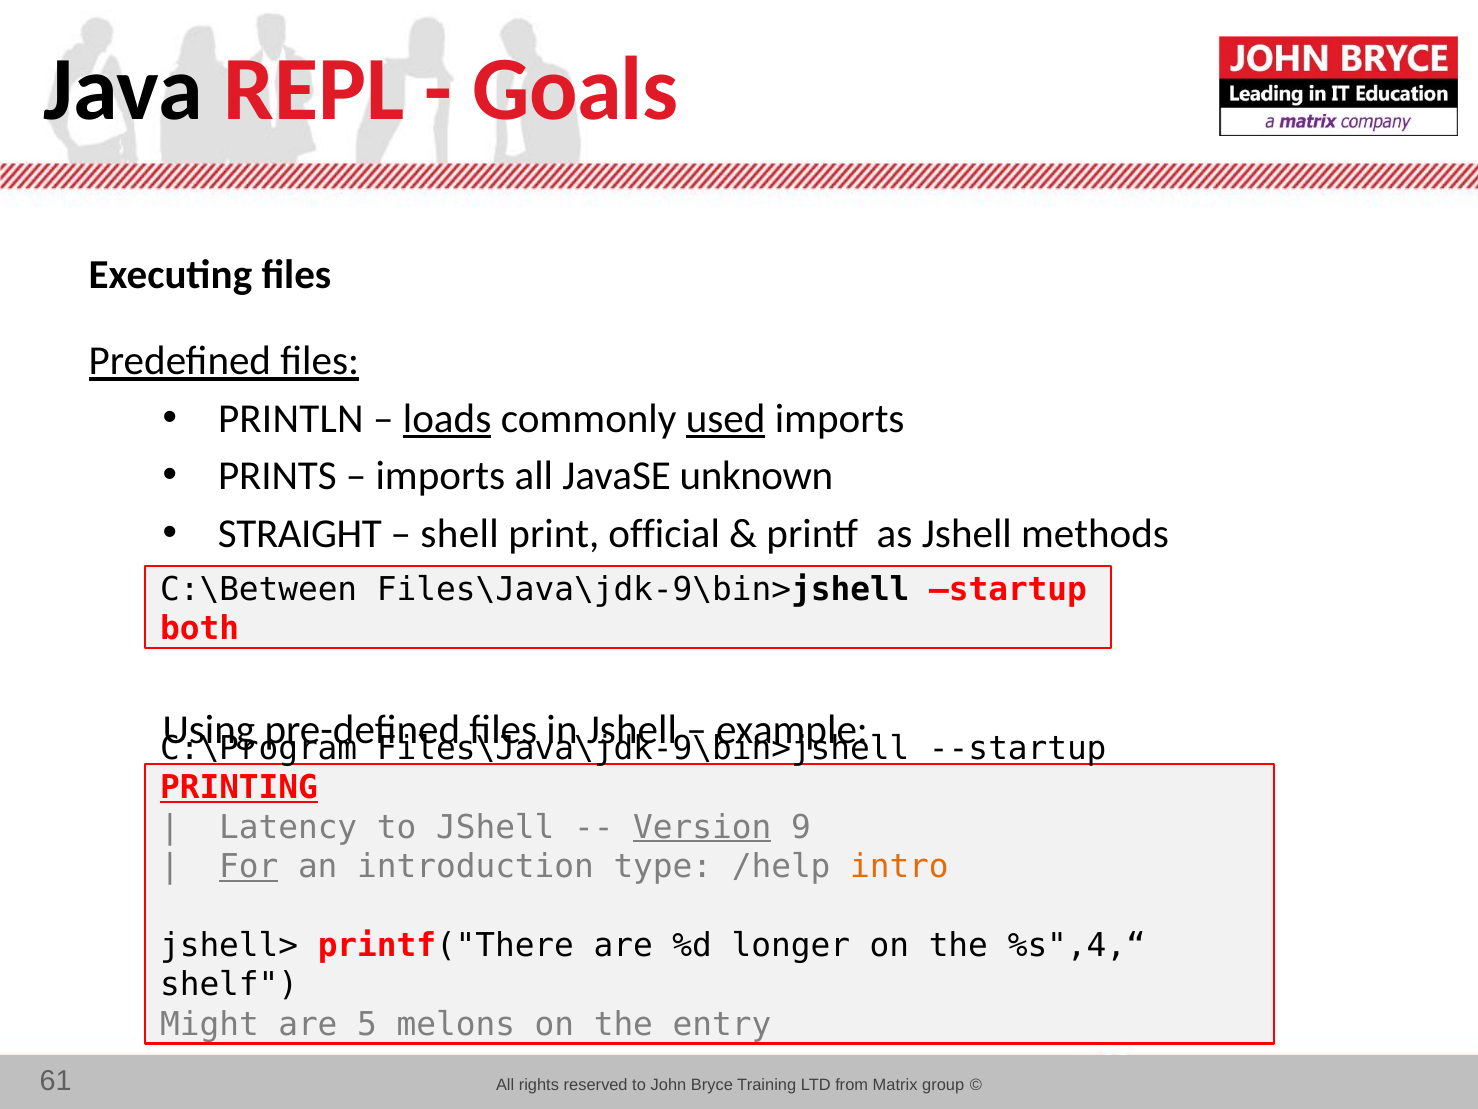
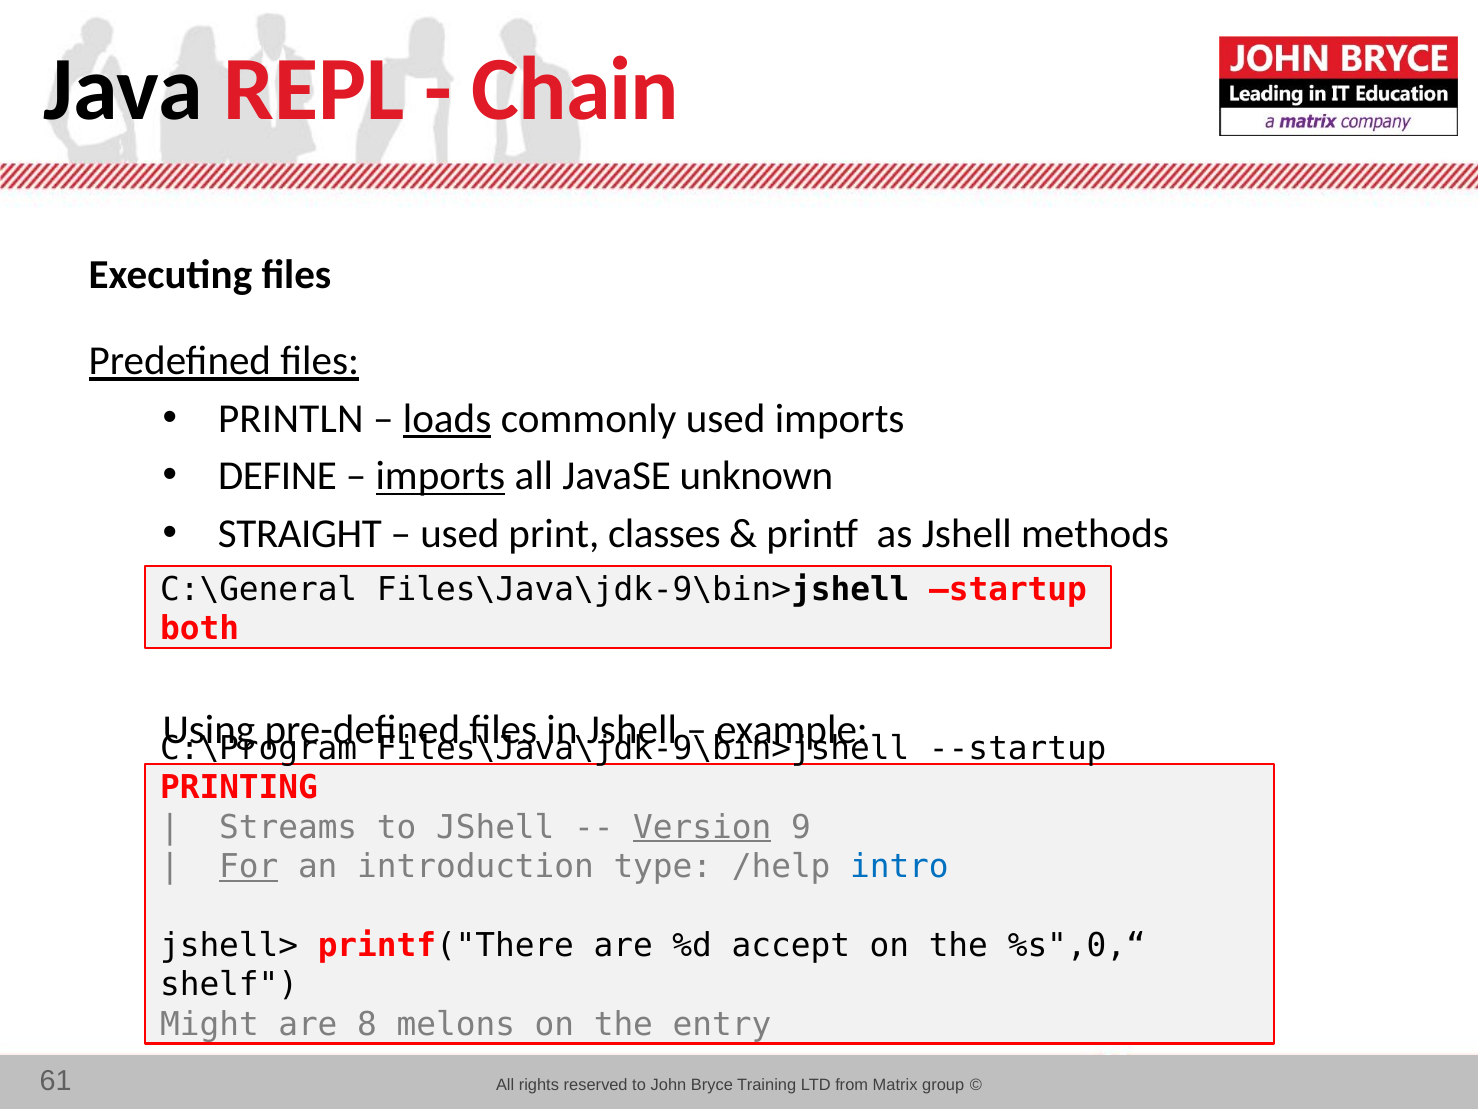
Goals: Goals -> Chain
used at (726, 419) underline: present -> none
PRINTS: PRINTS -> DEFINE
imports at (440, 476) underline: none -> present
shell at (460, 534): shell -> used
official: official -> classes
C:\Between: C:\Between -> C:\General
PRINTING underline: present -> none
Latency: Latency -> Streams
intro colour: orange -> blue
longer: longer -> accept
%s",4,“: %s",4,“ -> %s",0,“
5: 5 -> 8
